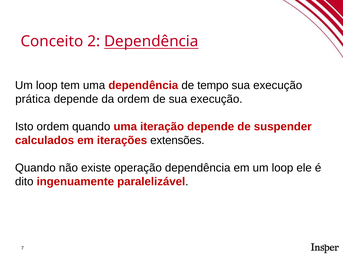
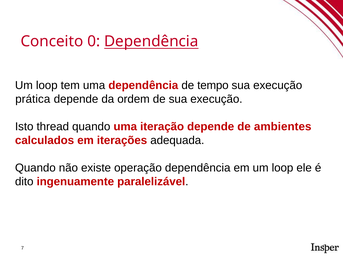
2: 2 -> 0
Isto ordem: ordem -> thread
suspender: suspender -> ambientes
extensões: extensões -> adequada
